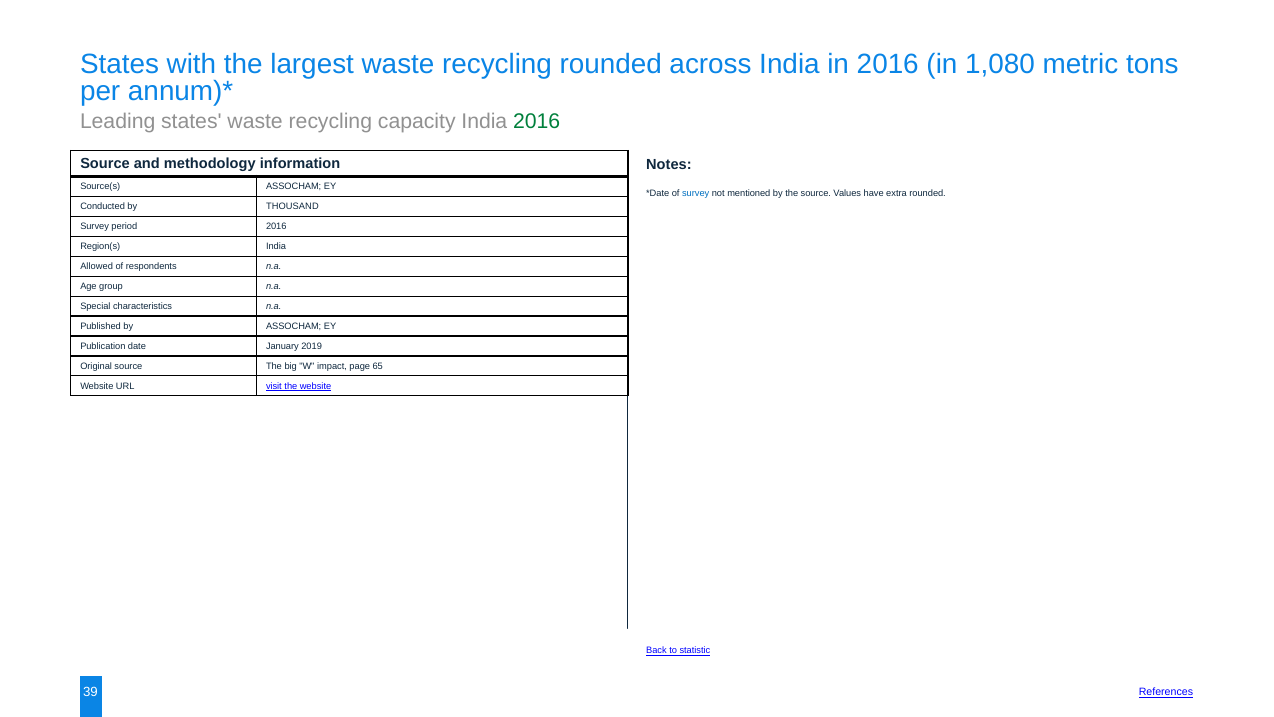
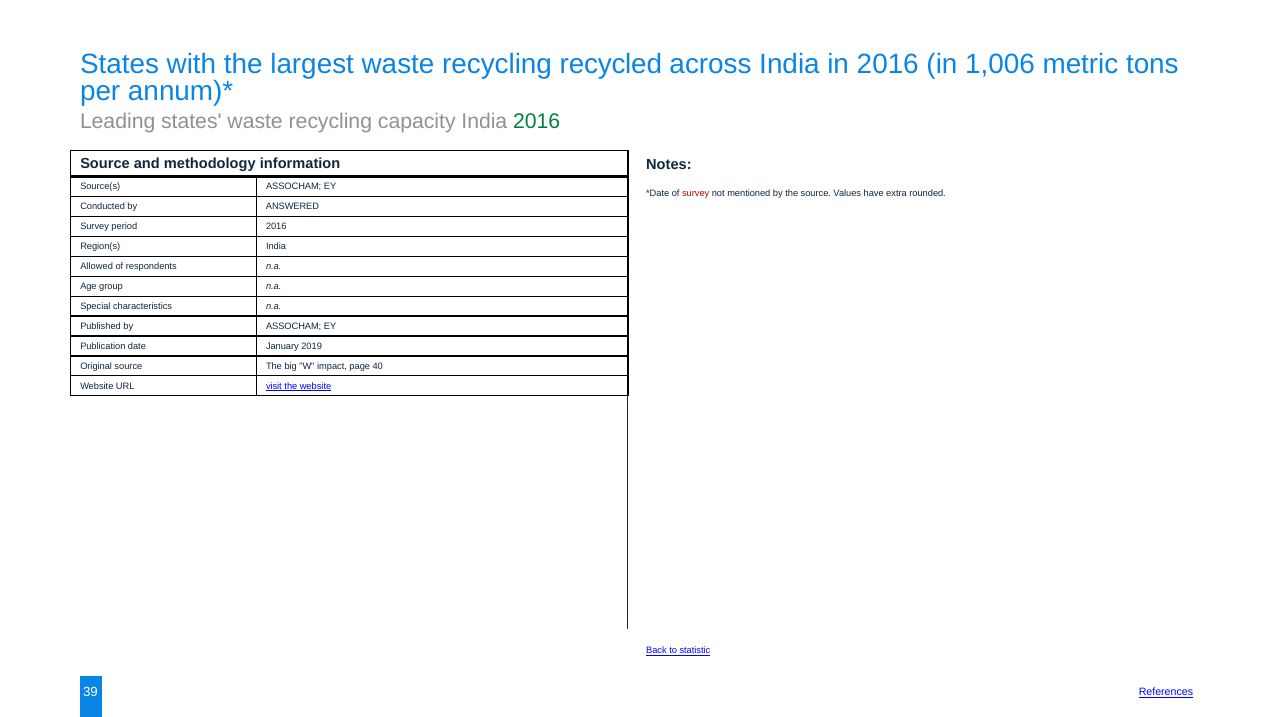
recycling rounded: rounded -> recycled
1,080: 1,080 -> 1,006
survey at (696, 193) colour: blue -> red
THOUSAND: THOUSAND -> ANSWERED
65: 65 -> 40
